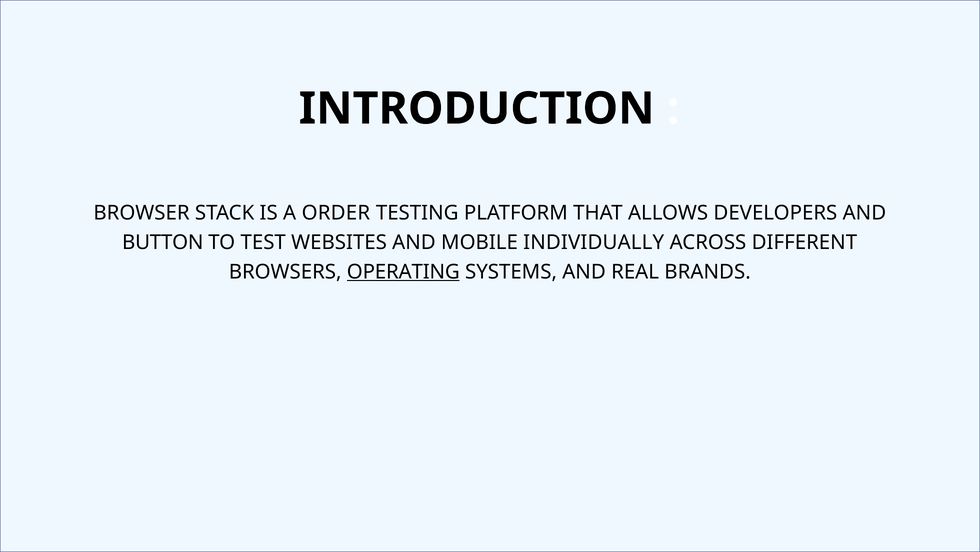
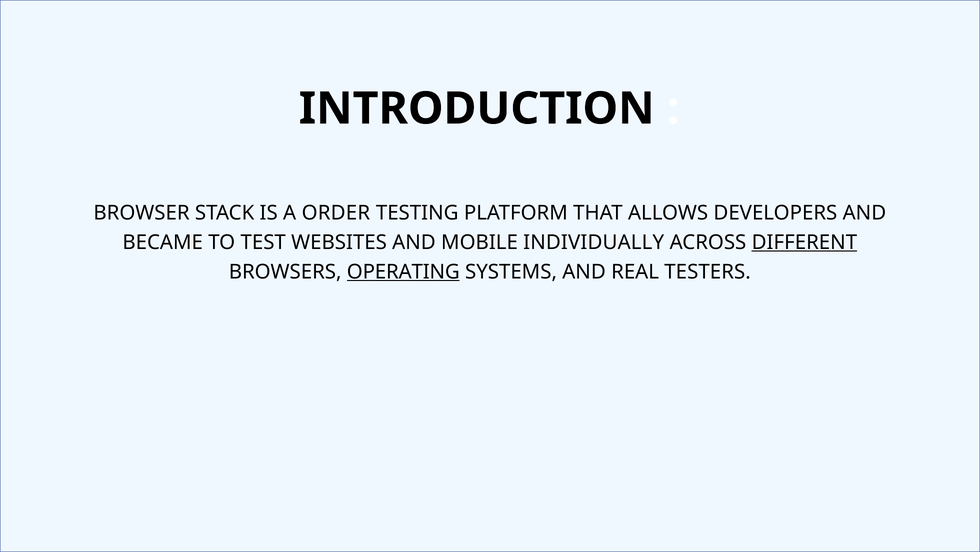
BUTTON: BUTTON -> BECAME
DIFFERENT underline: none -> present
BRANDS: BRANDS -> TESTERS
